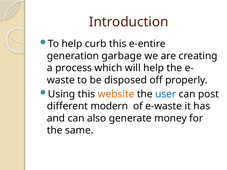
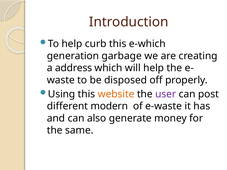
e-entire: e-entire -> e-which
process: process -> address
user colour: blue -> purple
